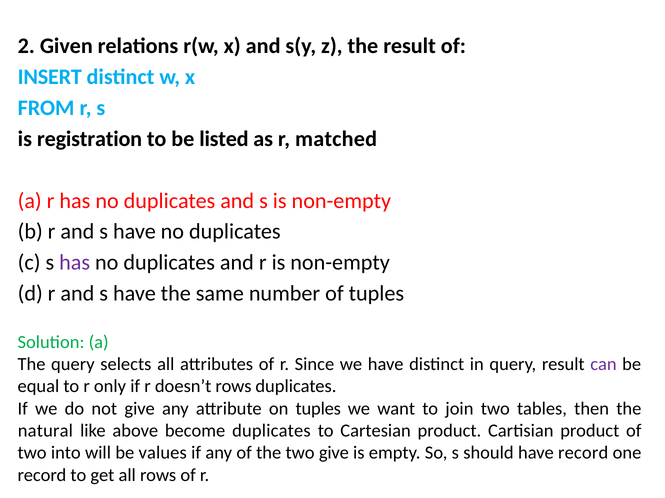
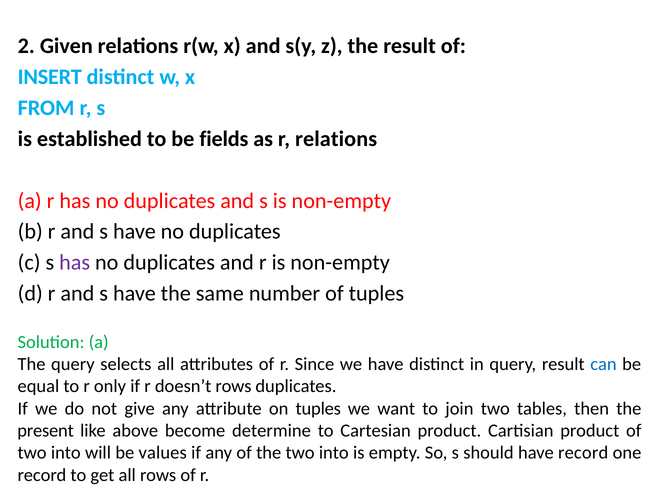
registration: registration -> established
listed: listed -> fields
r matched: matched -> relations
can colour: purple -> blue
natural: natural -> present
become duplicates: duplicates -> determine
the two give: give -> into
